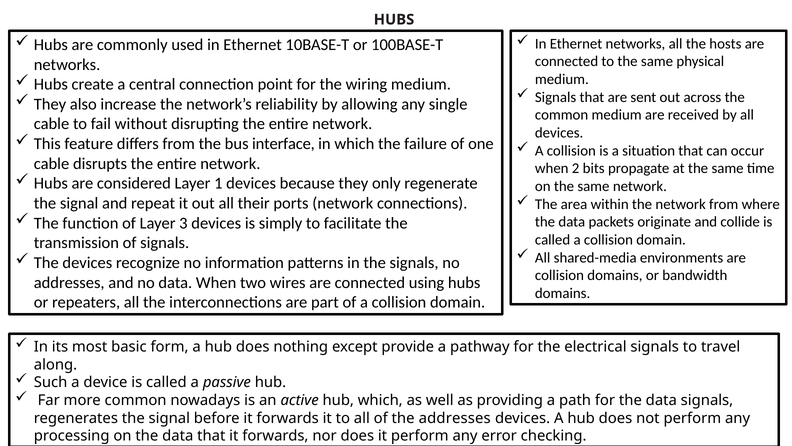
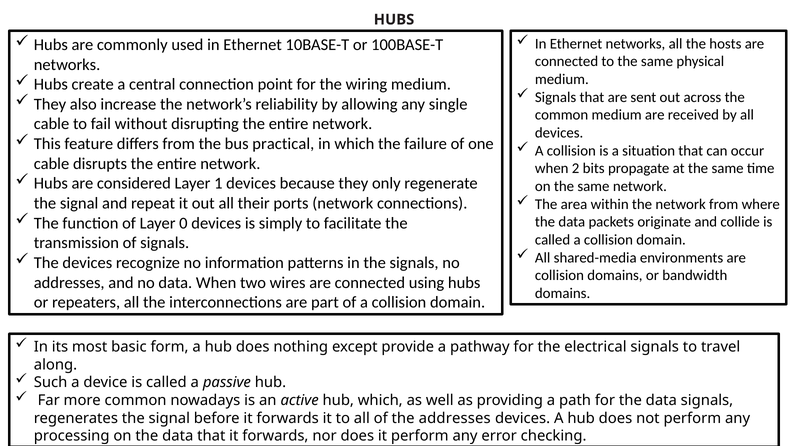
interface: interface -> practical
3: 3 -> 0
